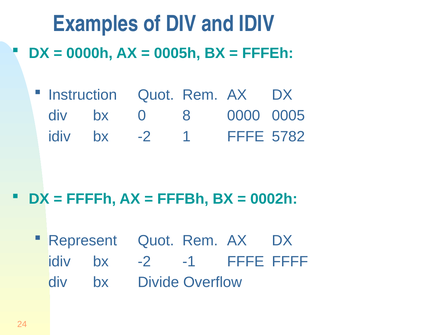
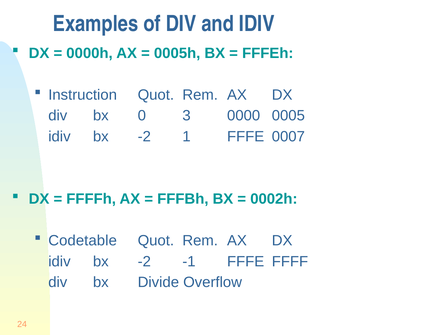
8: 8 -> 3
5782: 5782 -> 0007
Represent: Represent -> Codetable
